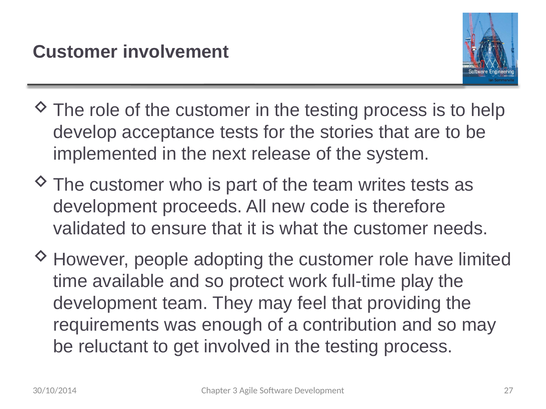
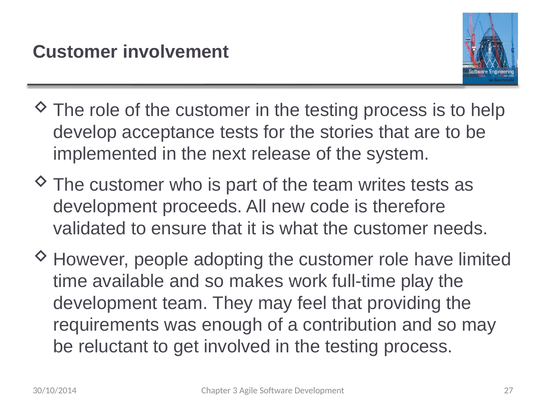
protect: protect -> makes
